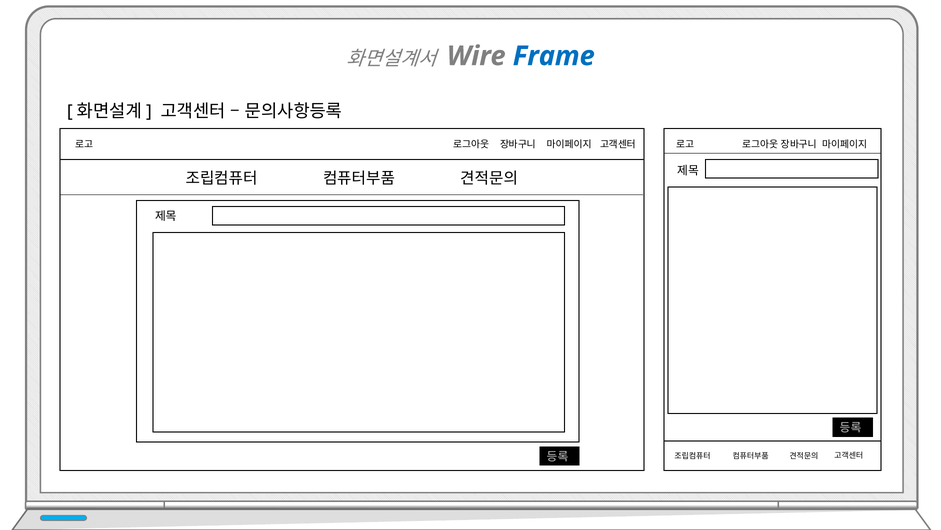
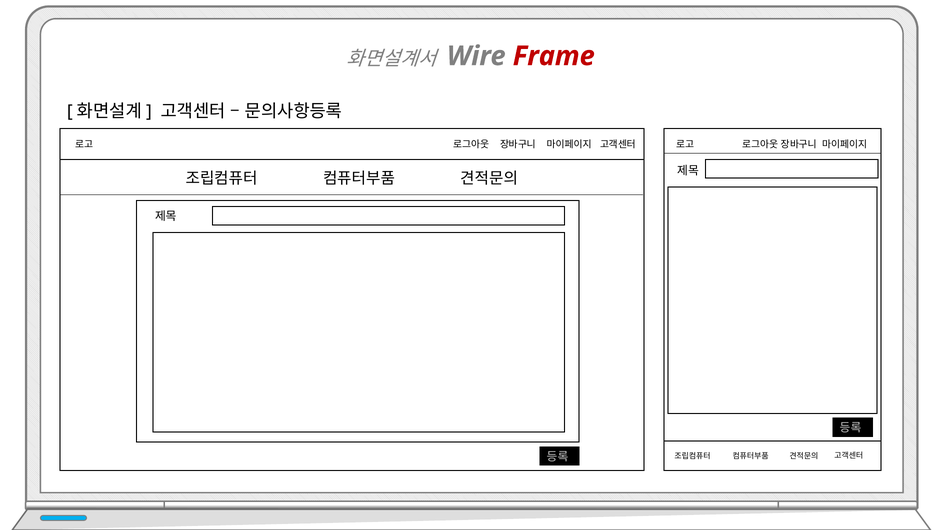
Frame colour: blue -> red
